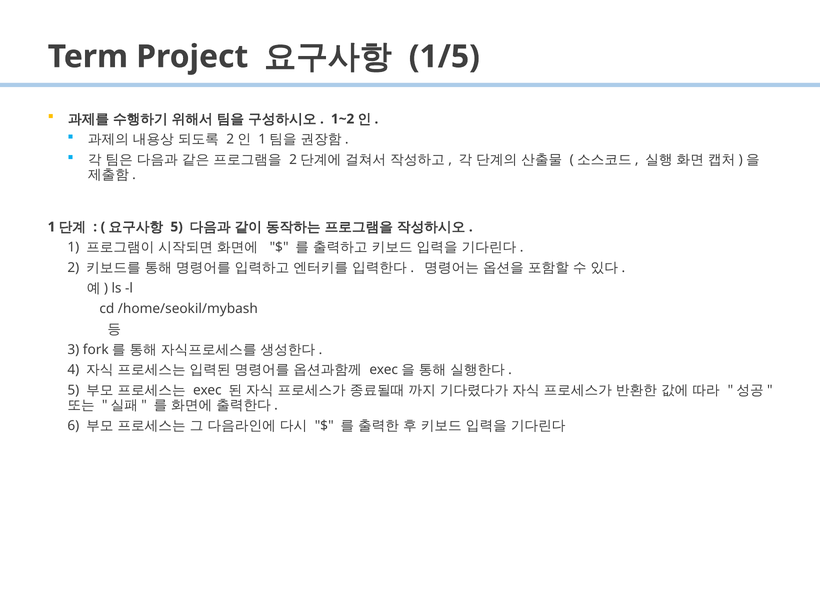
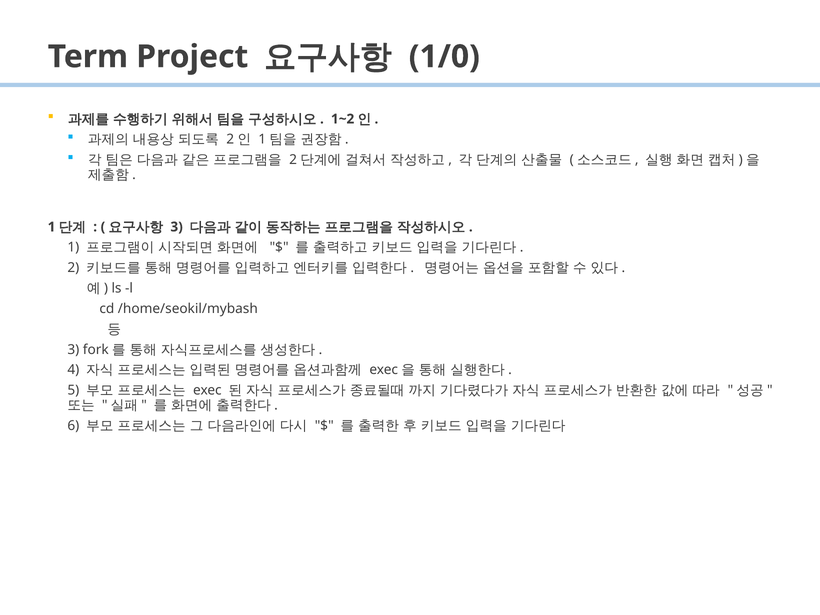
1/5: 1/5 -> 1/0
5 at (177, 227): 5 -> 3
